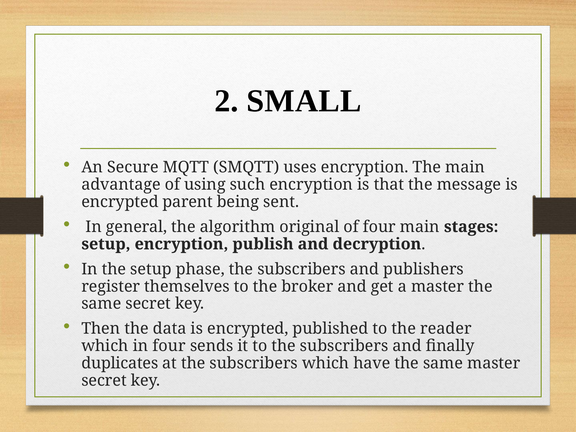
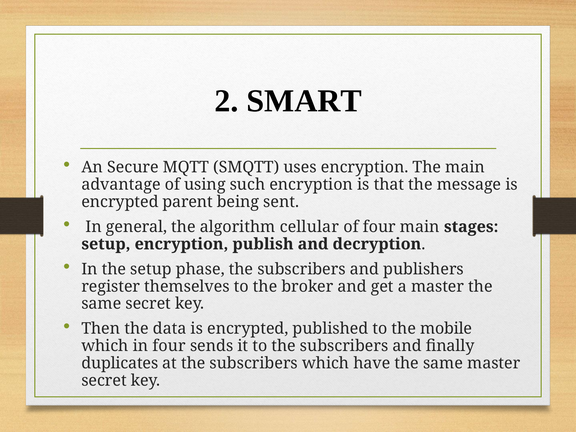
SMALL: SMALL -> SMART
original: original -> cellular
reader: reader -> mobile
